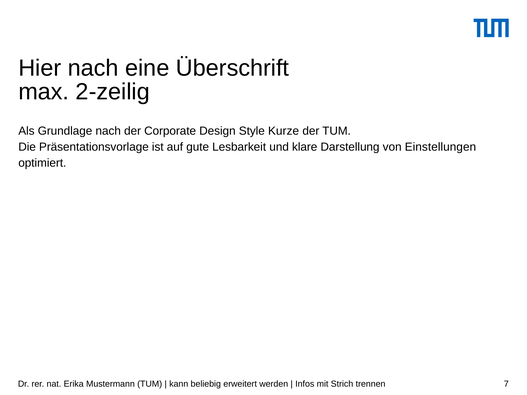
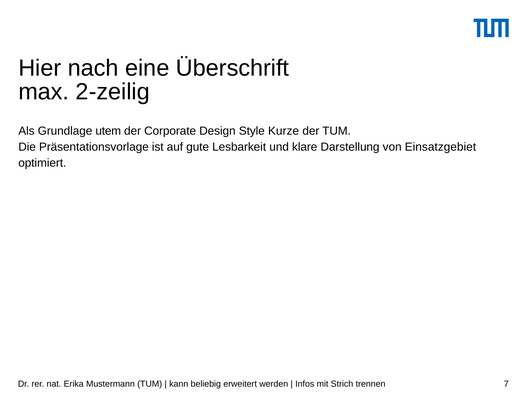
Grundlage nach: nach -> utem
Einstellungen: Einstellungen -> Einsatzgebiet
